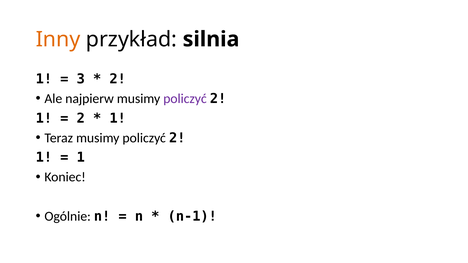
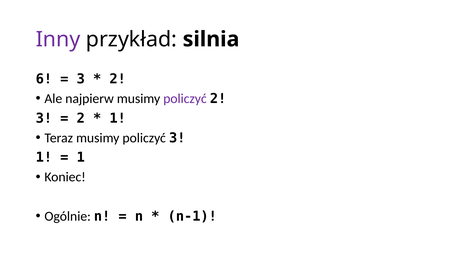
Inny colour: orange -> purple
1 at (44, 79): 1 -> 6
1 at (44, 118): 1 -> 3
Teraz musimy policzyć 2: 2 -> 3
